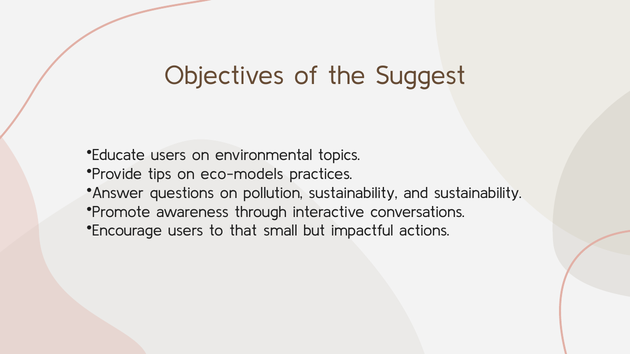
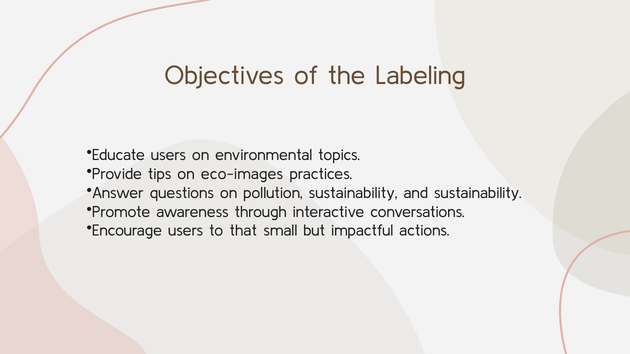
Suggest: Suggest -> Labeling
eco-models: eco-models -> eco-images
